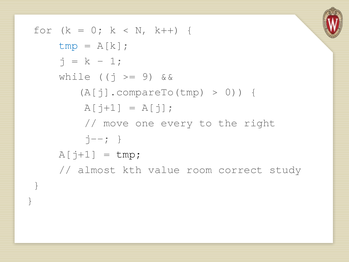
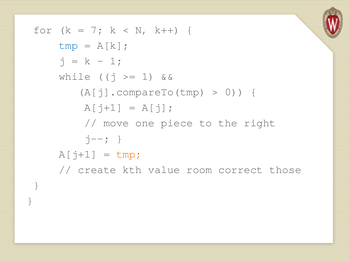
0 at (97, 30): 0 -> 7
9 at (148, 76): 9 -> 1
every: every -> piece
tmp at (129, 154) colour: black -> orange
almost: almost -> create
study: study -> those
